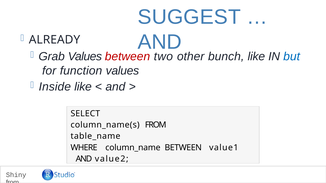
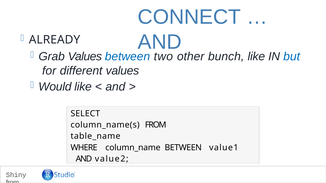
SUGGEST: SUGGEST -> CONNECT
between at (127, 57) colour: red -> blue
function: function -> different
Inside: Inside -> Would
